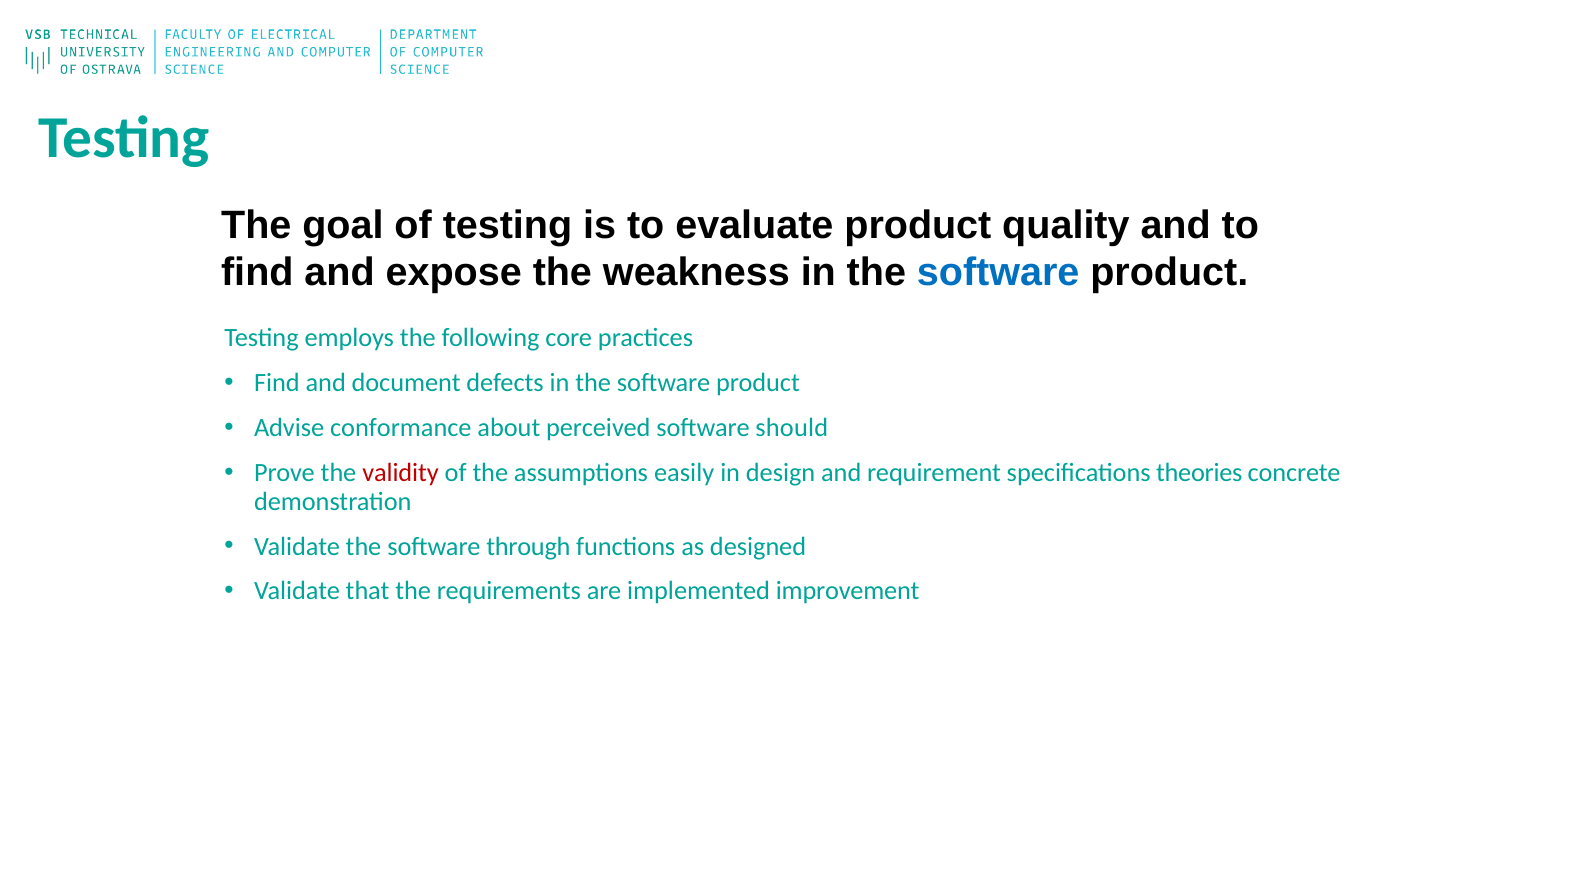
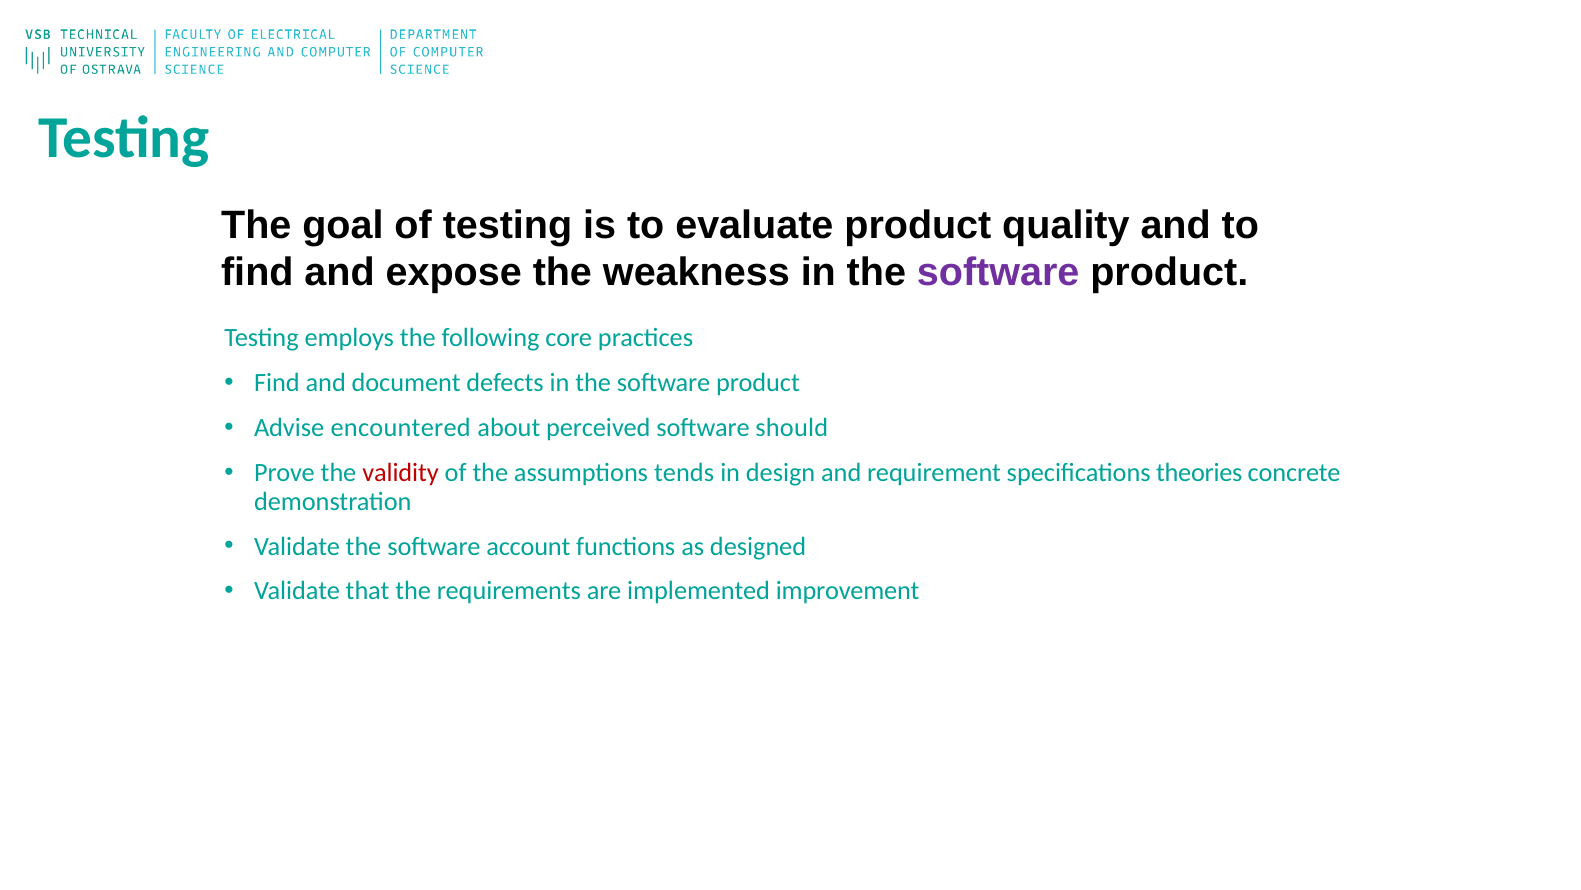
software at (998, 273) colour: blue -> purple
conformance: conformance -> encountered
easily: easily -> tends
through: through -> account
